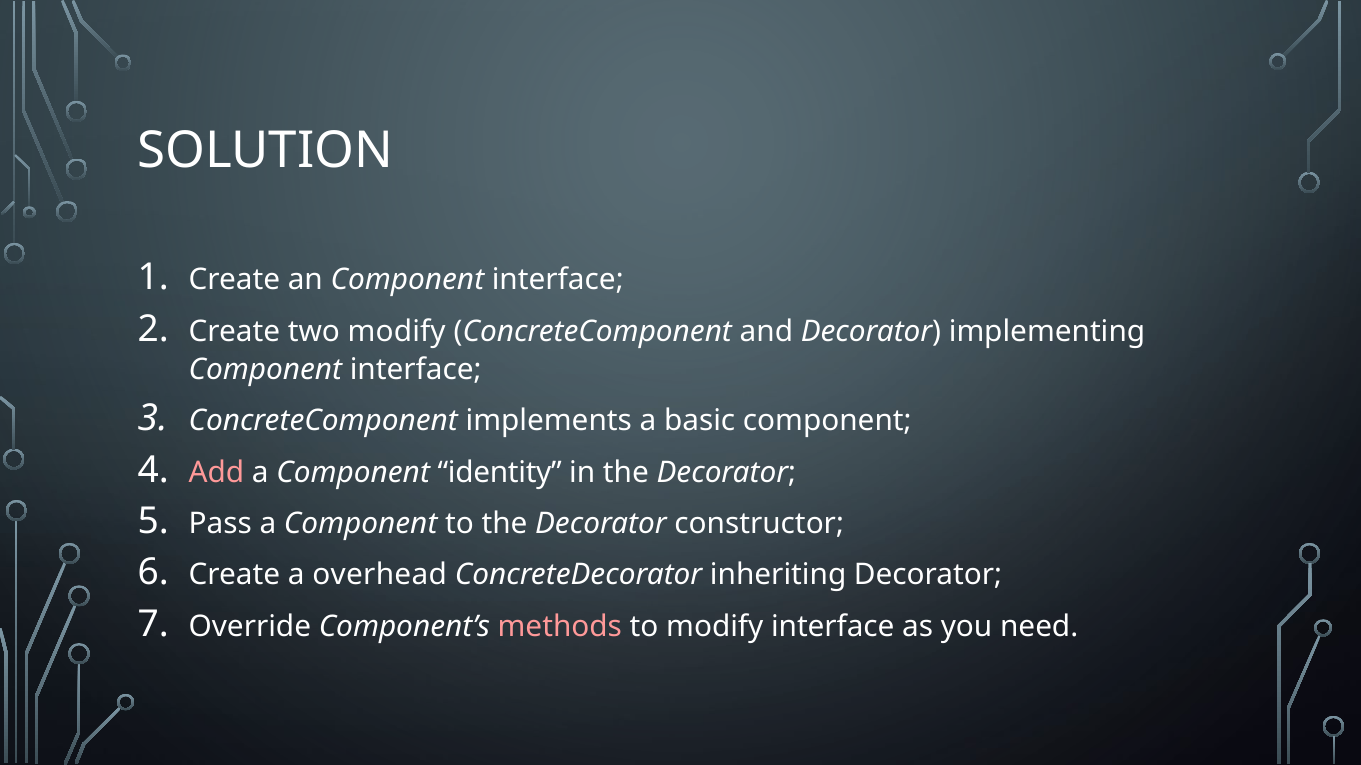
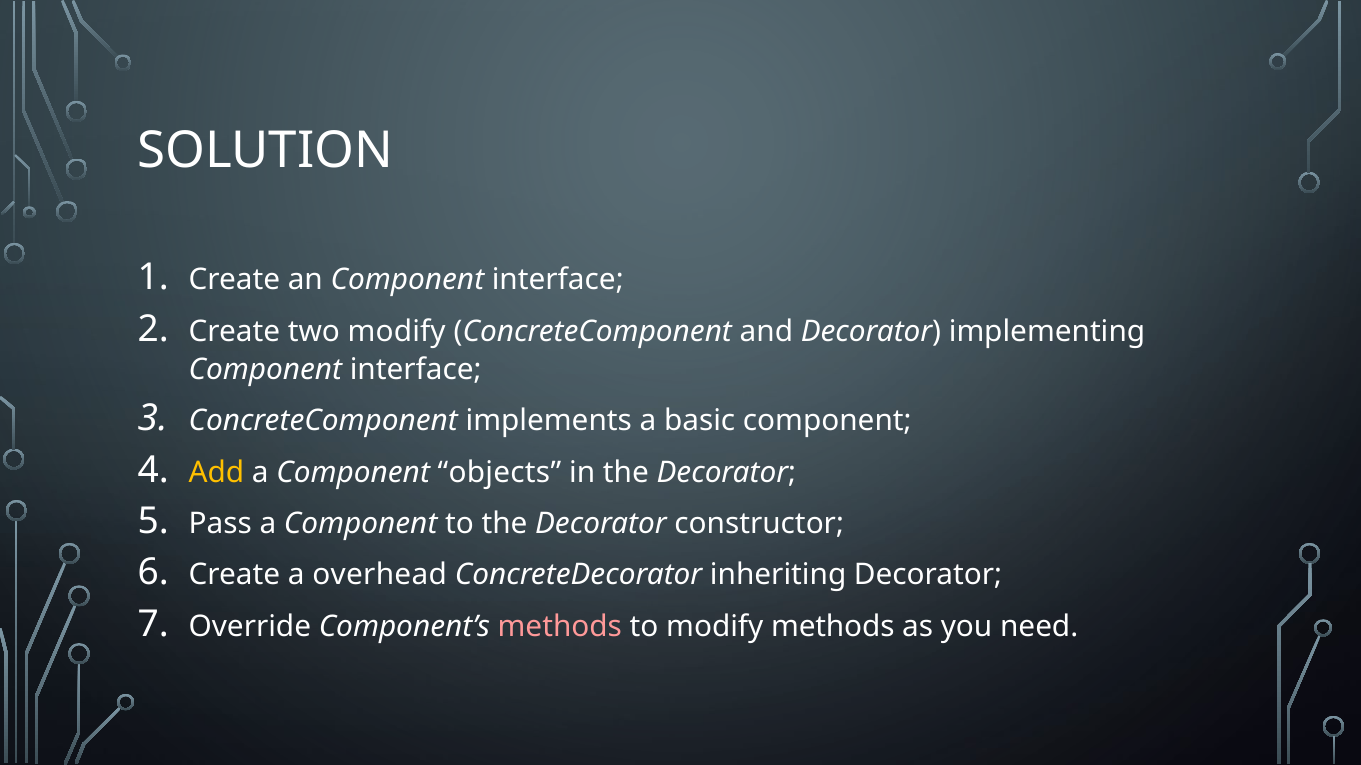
Add colour: pink -> yellow
identity: identity -> objects
modify interface: interface -> methods
